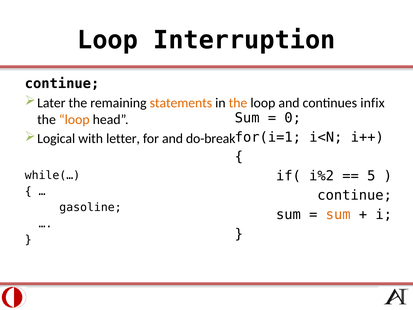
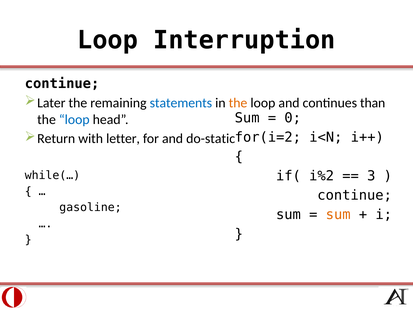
statements colour: orange -> blue
infix: infix -> than
loop at (74, 119) colour: orange -> blue
for(i=1: for(i=1 -> for(i=2
Logical: Logical -> Return
do-break: do-break -> do-static
5: 5 -> 3
